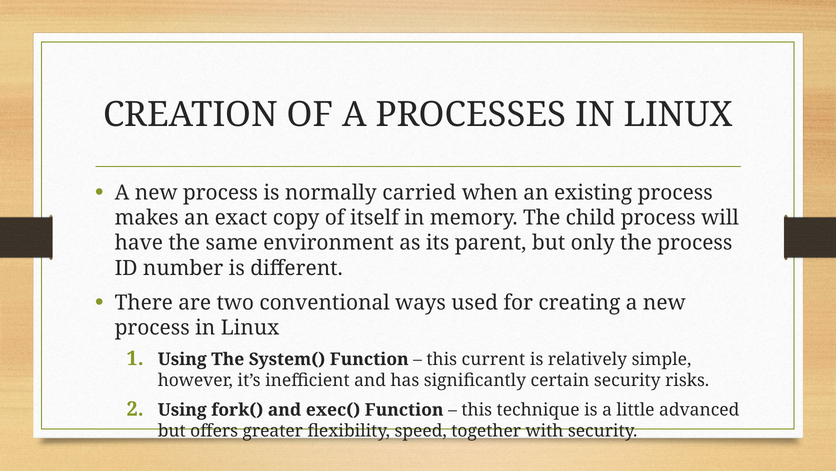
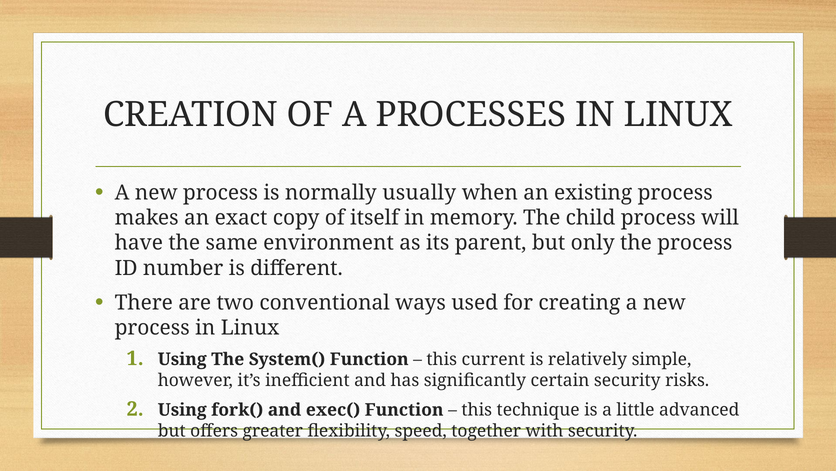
carried: carried -> usually
